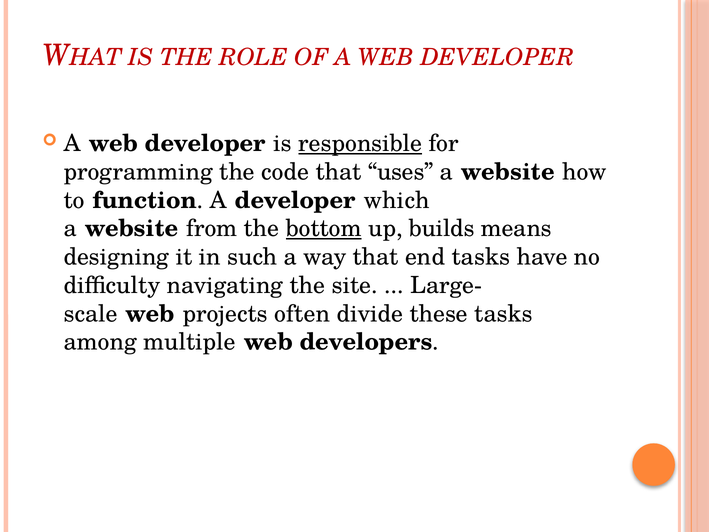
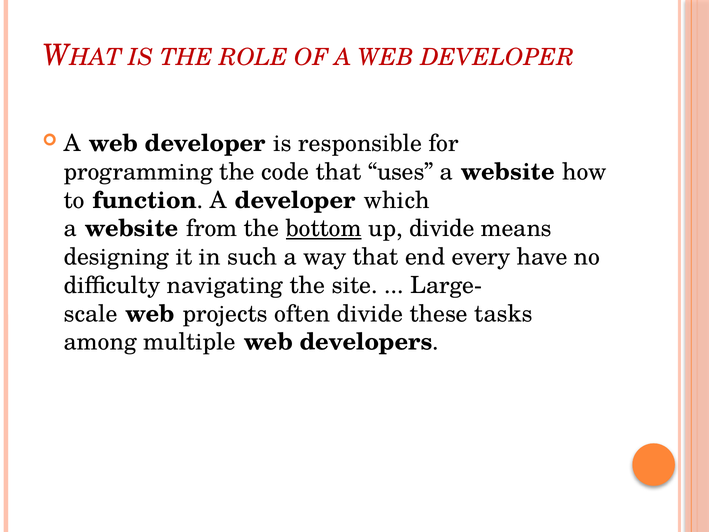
responsible underline: present -> none
up builds: builds -> divide
end tasks: tasks -> every
